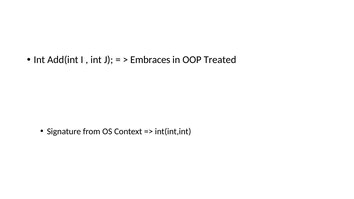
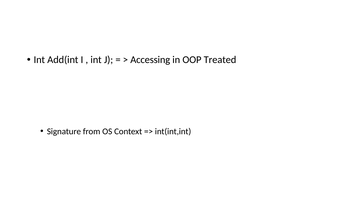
Embraces: Embraces -> Accessing
